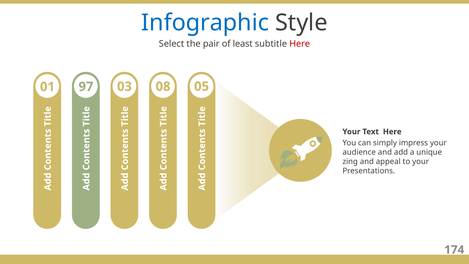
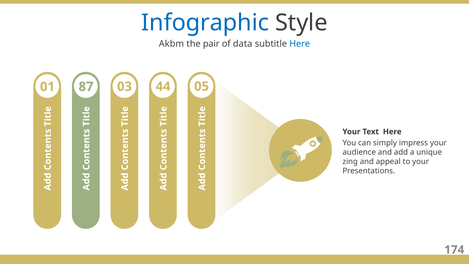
Select: Select -> Akbm
least: least -> data
Here at (300, 44) colour: red -> blue
97: 97 -> 87
08: 08 -> 44
